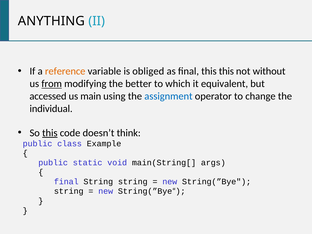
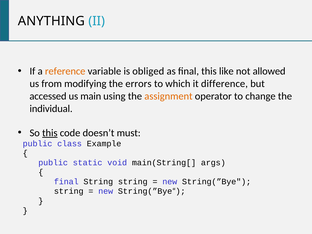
this this: this -> like
without: without -> allowed
from underline: present -> none
better: better -> errors
equivalent: equivalent -> difference
assignment colour: blue -> orange
think: think -> must
